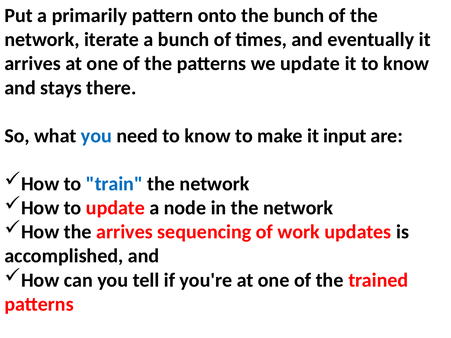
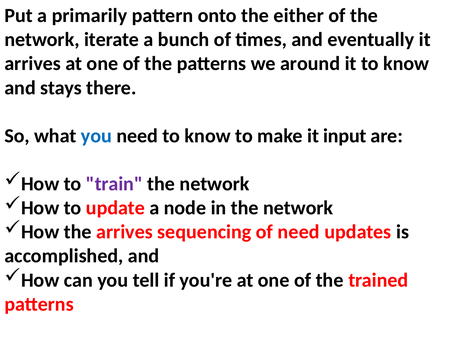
the bunch: bunch -> either
we update: update -> around
train colour: blue -> purple
of work: work -> need
